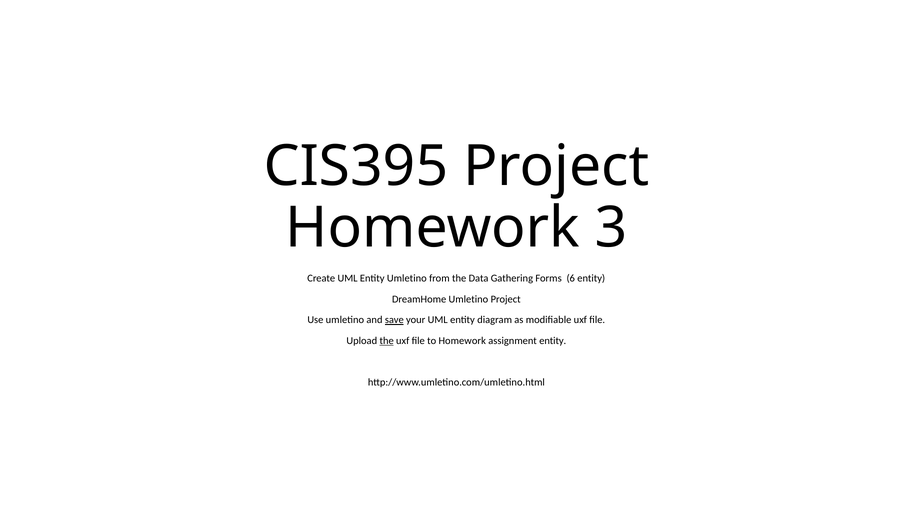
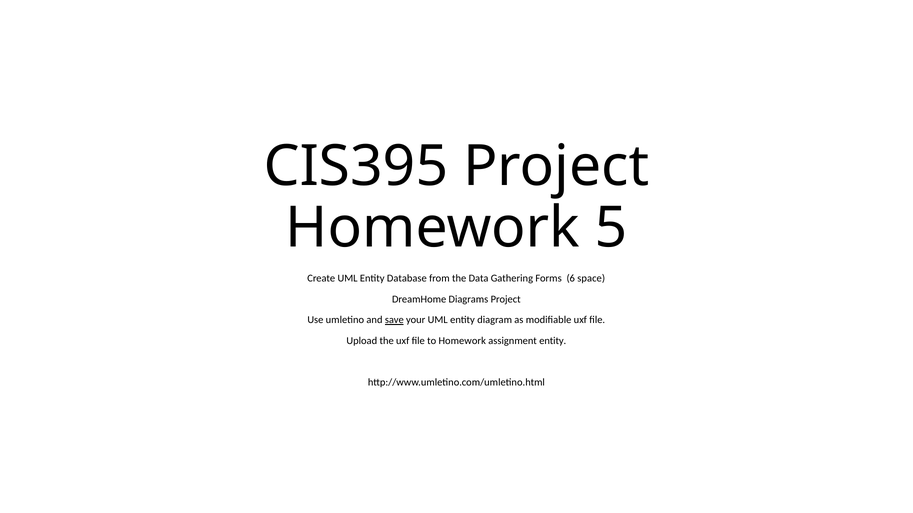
3: 3 -> 5
Entity Umletino: Umletino -> Database
6 entity: entity -> space
DreamHome Umletino: Umletino -> Diagrams
the at (387, 341) underline: present -> none
